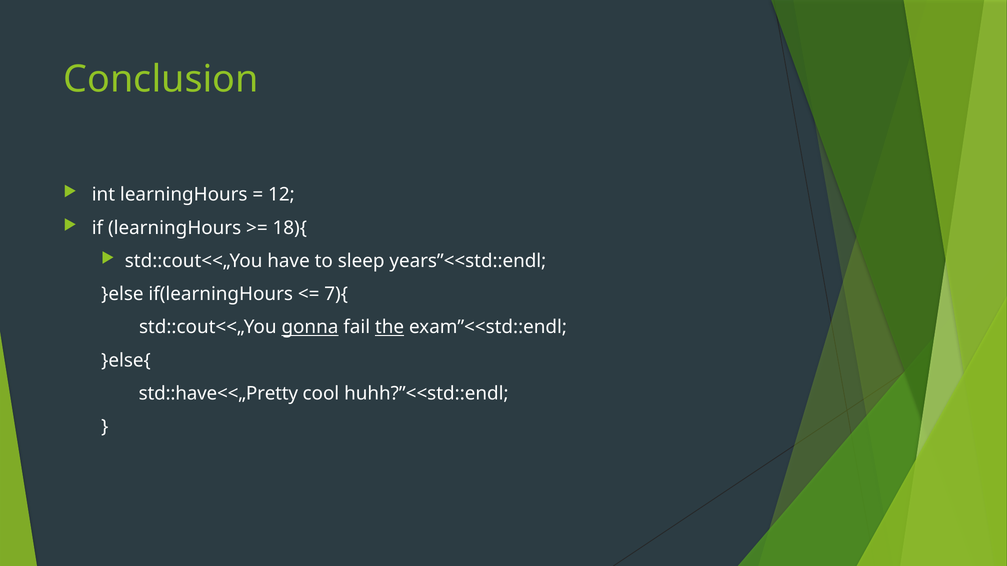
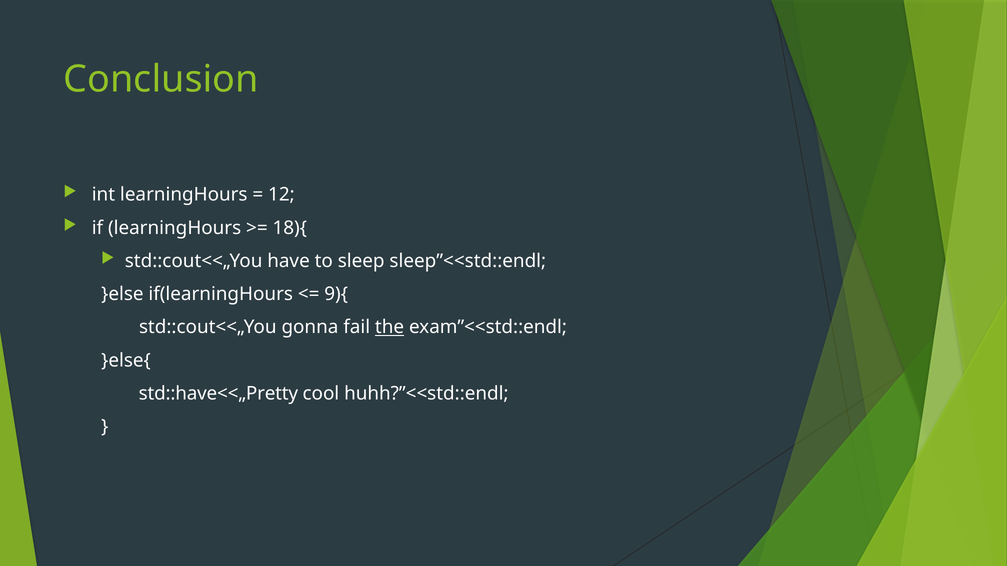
years”<<std::endl: years”<<std::endl -> sleep”<<std::endl
7){: 7){ -> 9){
gonna underline: present -> none
